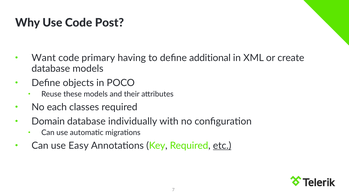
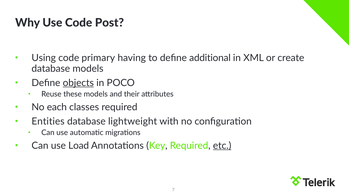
Want: Want -> Using
objects underline: none -> present
Domain: Domain -> Entities
individually: individually -> lightweight
Easy: Easy -> Load
